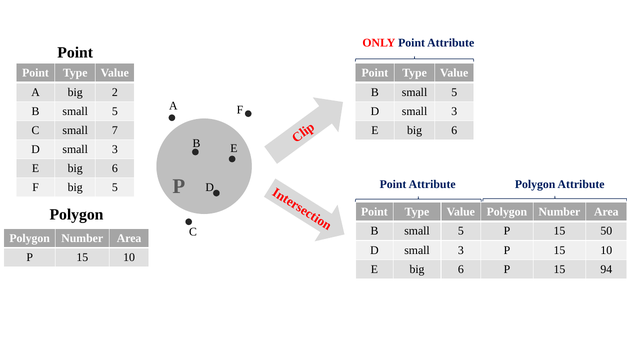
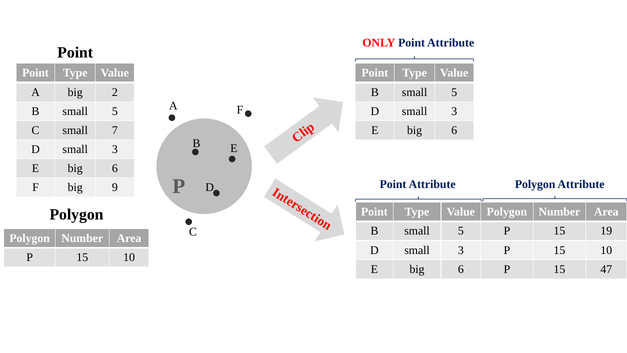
big 5: 5 -> 9
50: 50 -> 19
94: 94 -> 47
